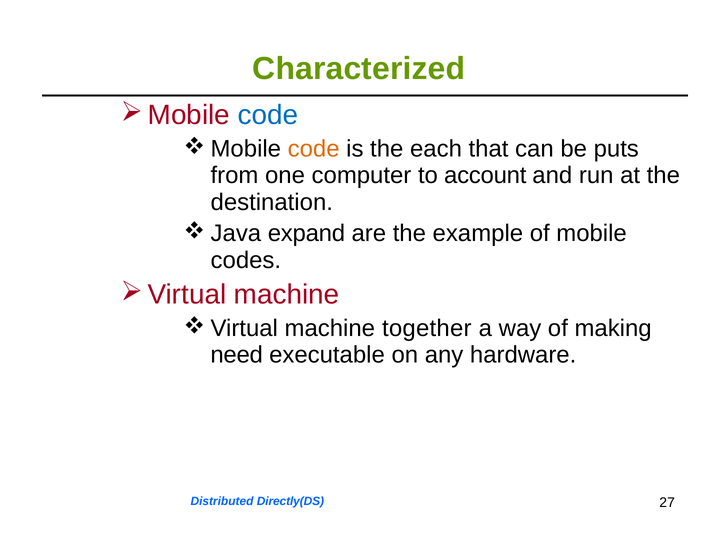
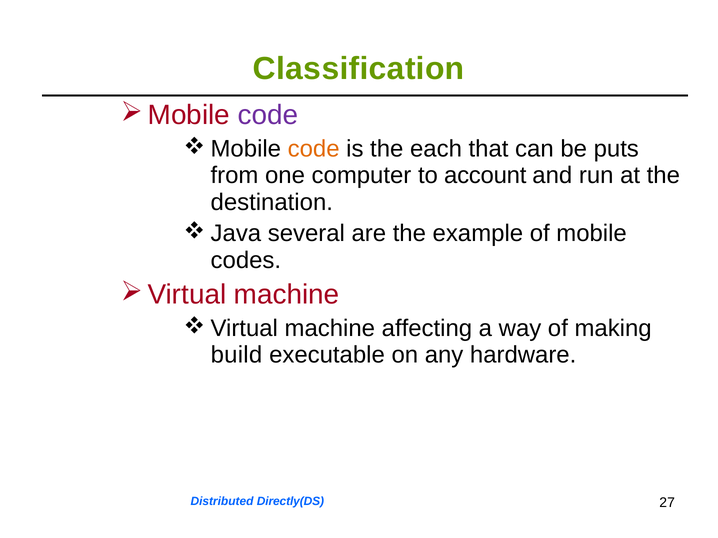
Characterized: Characterized -> Classification
code at (268, 115) colour: blue -> purple
expand: expand -> several
together: together -> affecting
need: need -> build
